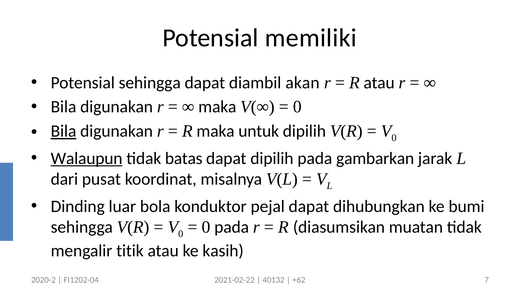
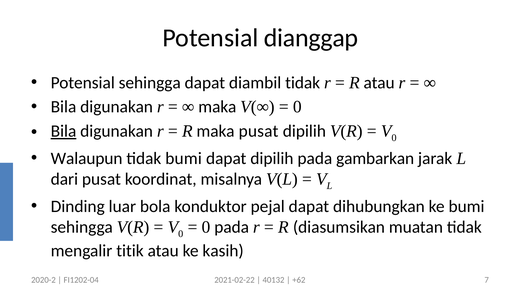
memiliki: memiliki -> dianggap
diambil akan: akan -> tidak
maka untuk: untuk -> pusat
Walaupun underline: present -> none
tidak batas: batas -> bumi
